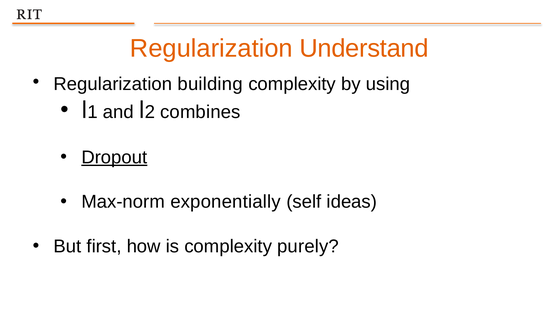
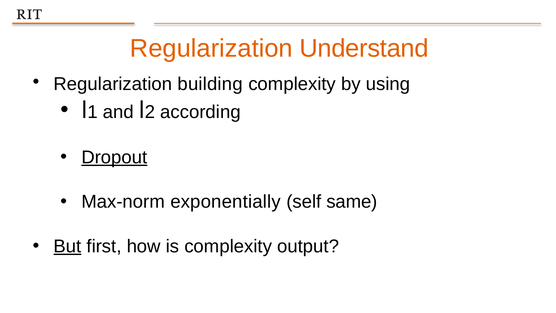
combines: combines -> according
ideas: ideas -> same
But underline: none -> present
purely: purely -> output
